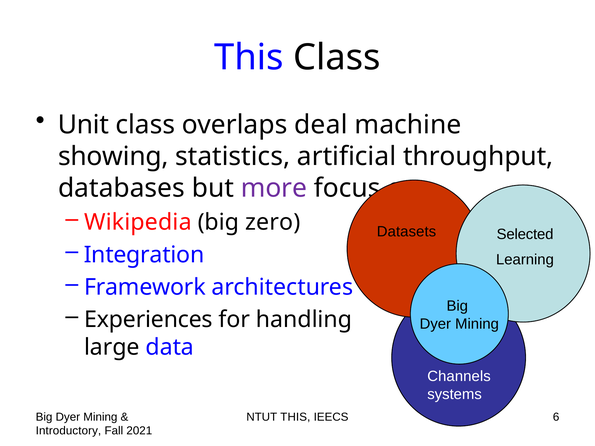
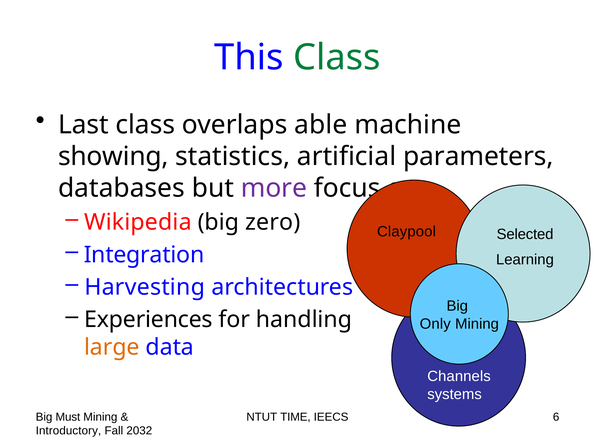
Class at (337, 58) colour: black -> green
Unit: Unit -> Last
deal: deal -> able
throughput: throughput -> parameters
Datasets: Datasets -> Claypool
Framework: Framework -> Harvesting
Dyer at (435, 324): Dyer -> Only
large colour: black -> orange
Dyer at (68, 417): Dyer -> Must
NTUT THIS: THIS -> TIME
2021: 2021 -> 2032
